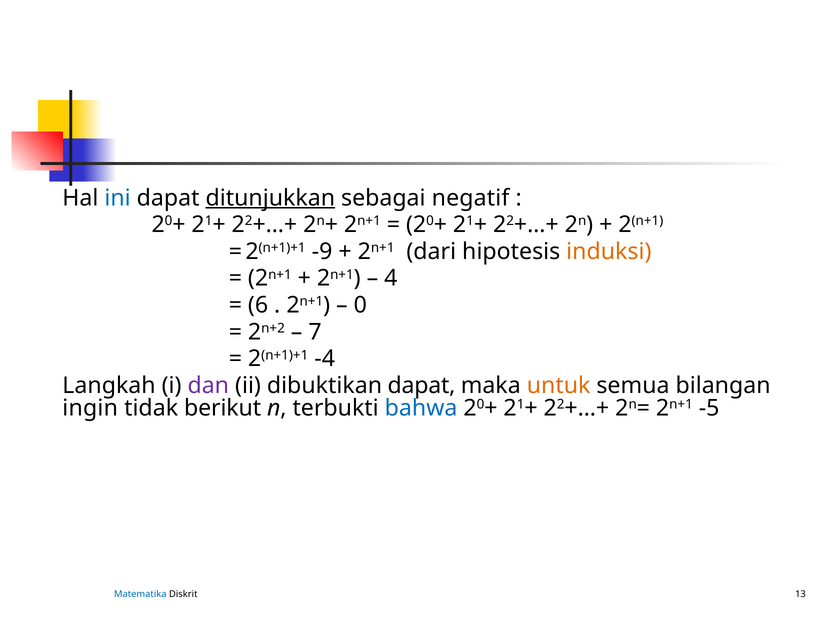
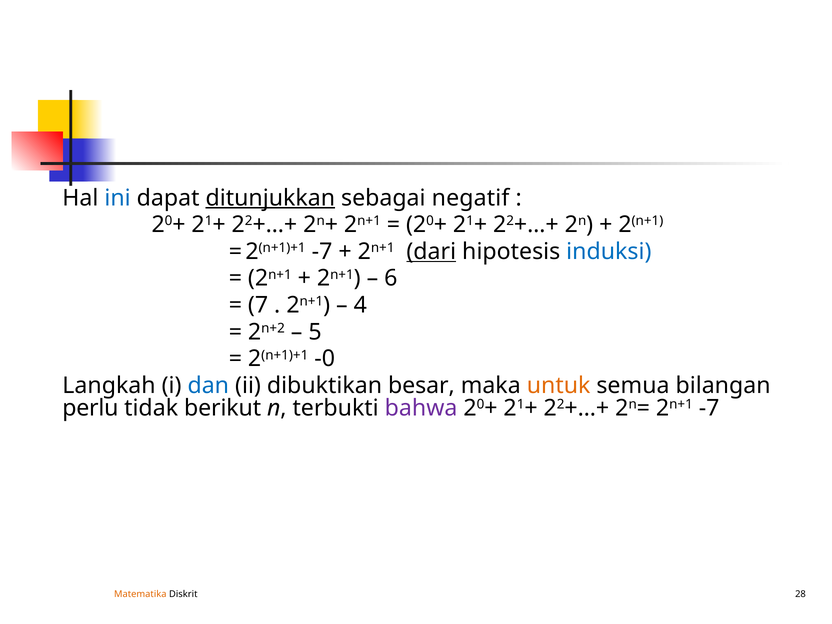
2(n+1)+1 -9: -9 -> -7
dari underline: none -> present
induksi colour: orange -> blue
4: 4 -> 6
6: 6 -> 7
0: 0 -> 4
7: 7 -> 5
-4: -4 -> -0
dan colour: purple -> blue
dibuktikan dapat: dapat -> besar
ingin: ingin -> perlu
bahwa colour: blue -> purple
2n+1 -5: -5 -> -7
Matematika colour: blue -> orange
13: 13 -> 28
